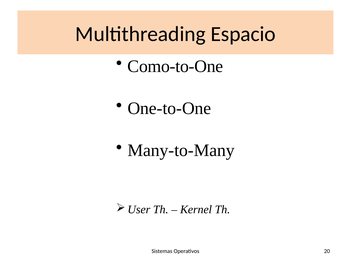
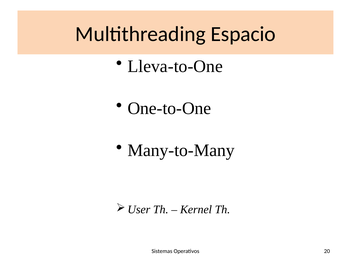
Como-to-One: Como-to-One -> Lleva-to-One
